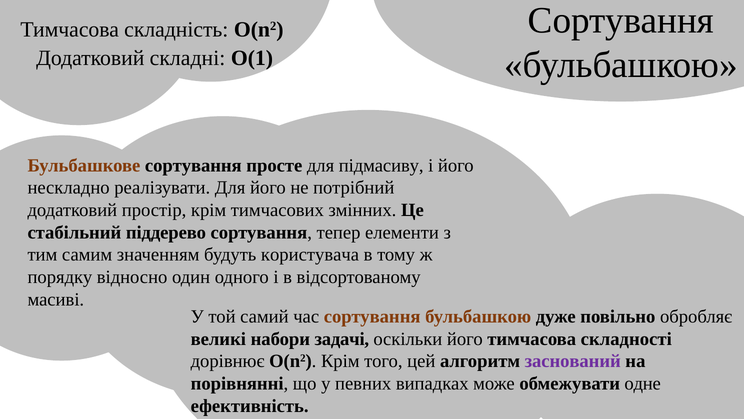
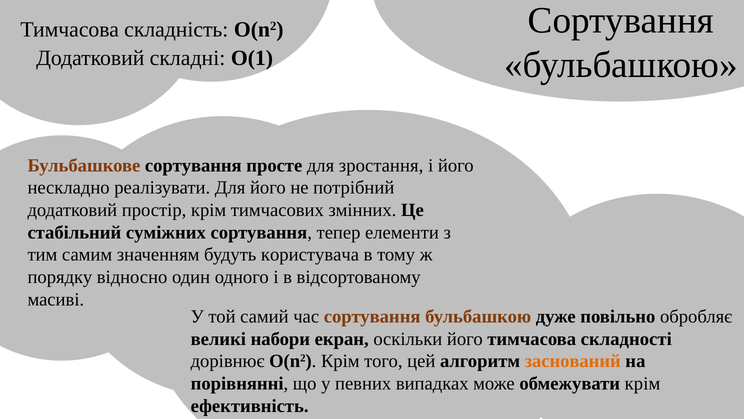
підмасиву: підмасиву -> зростання
піддерево: піддерево -> суміжних
задачі: задачі -> екран
заснований colour: purple -> orange
обмежувати одне: одне -> крім
